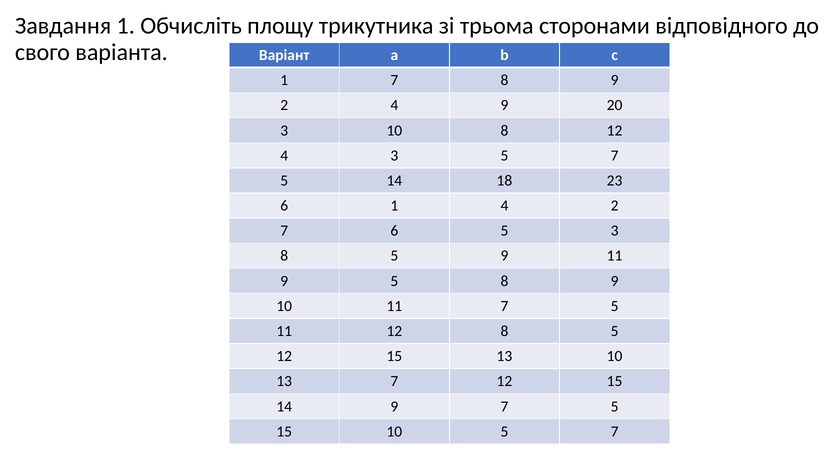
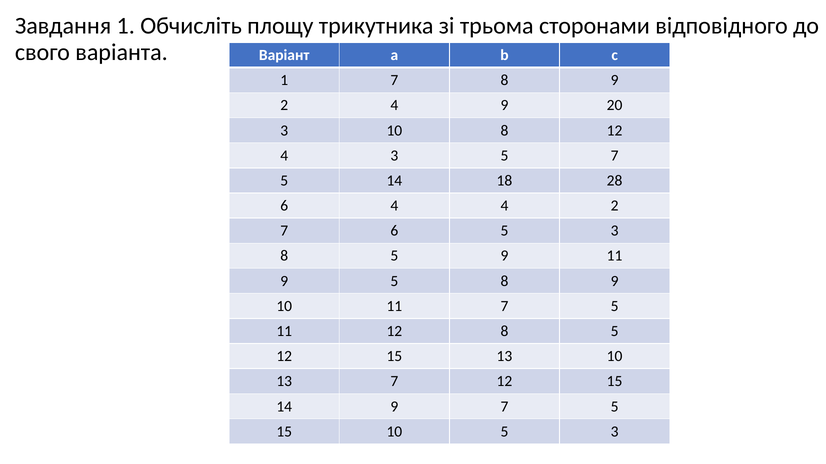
23: 23 -> 28
6 1: 1 -> 4
10 5 7: 7 -> 3
